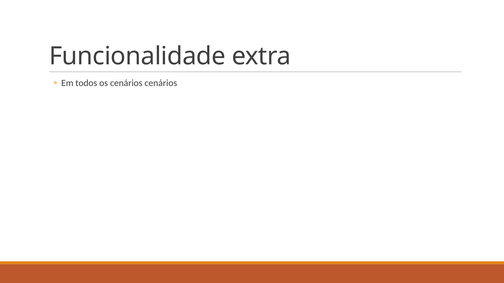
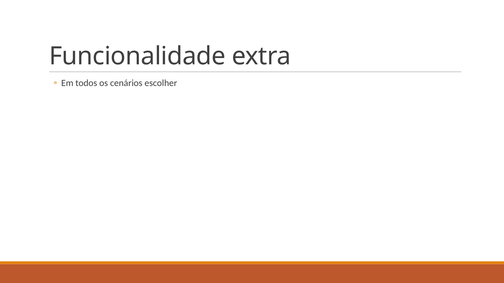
cenários cenários: cenários -> escolher
